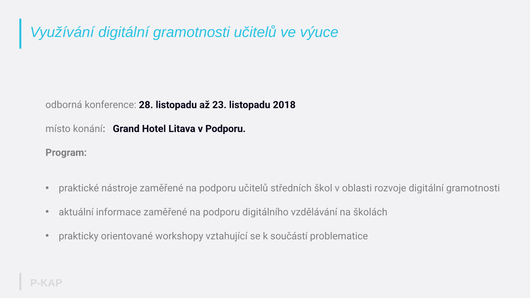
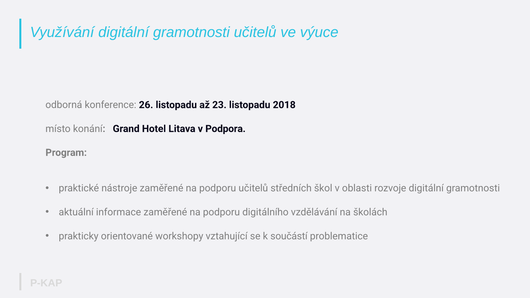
28: 28 -> 26
v Podporu: Podporu -> Podpora
